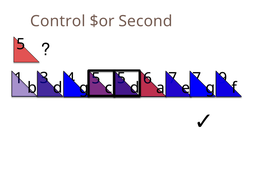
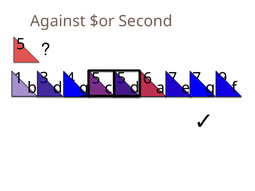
Control: Control -> Against
